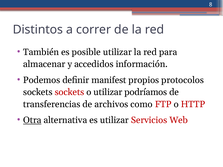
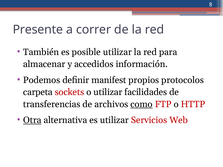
Distintos: Distintos -> Presente
sockets at (38, 92): sockets -> carpeta
podríamos: podríamos -> facilidades
como underline: none -> present
